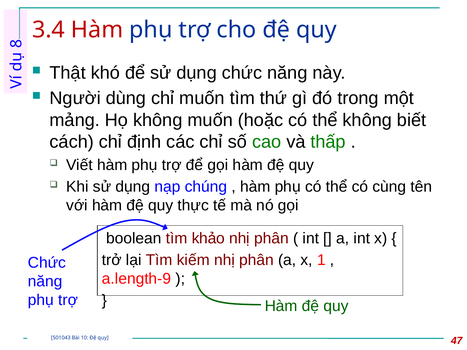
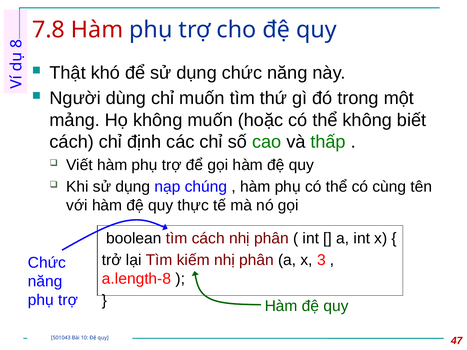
3.4: 3.4 -> 7.8
tìm khảo: khảo -> cách
1: 1 -> 3
a.length-9: a.length-9 -> a.length-8
